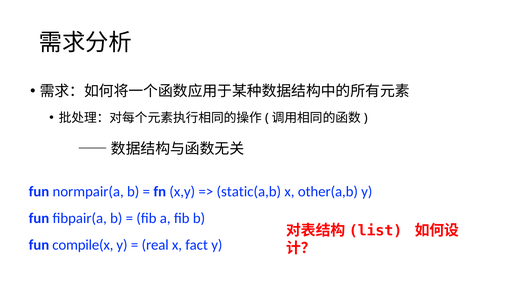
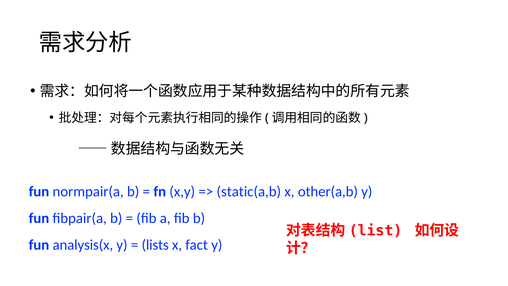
compile(x: compile(x -> analysis(x
real: real -> lists
